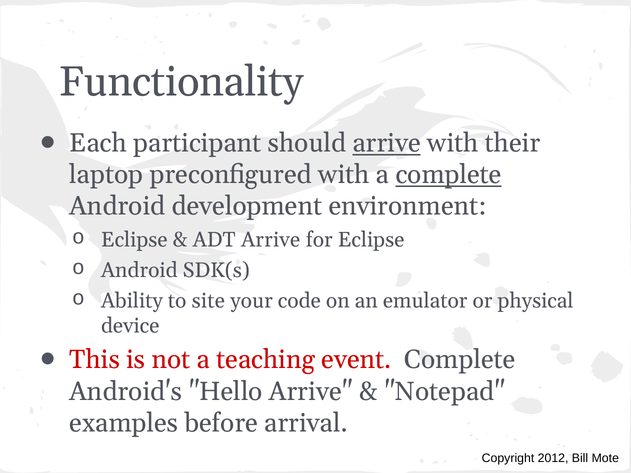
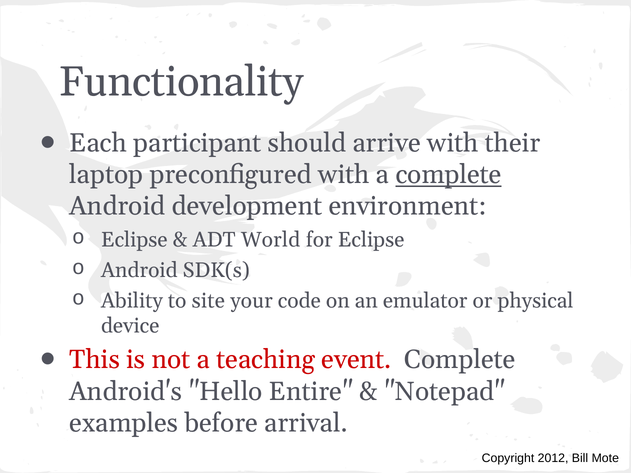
arrive at (387, 143) underline: present -> none
ADT Arrive: Arrive -> World
Hello Arrive: Arrive -> Entire
